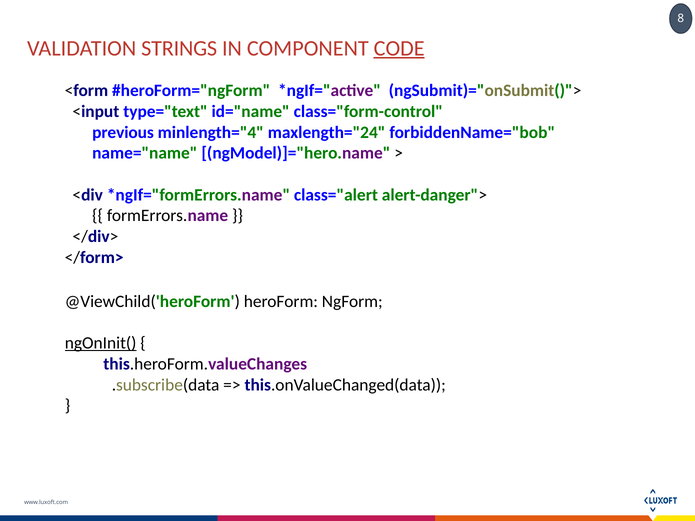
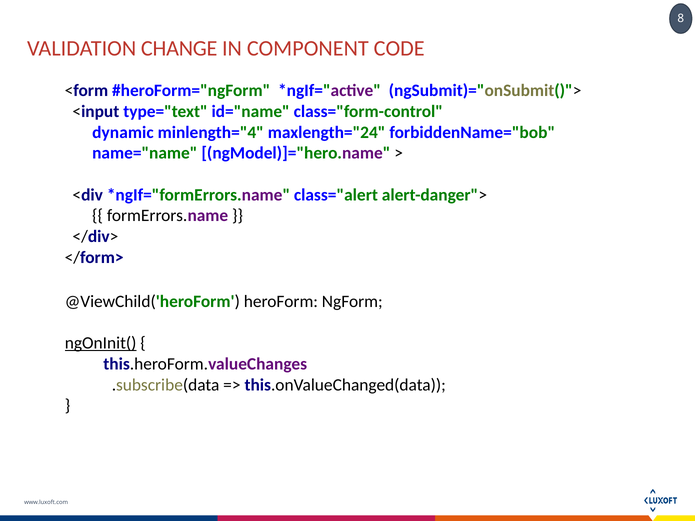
STRINGS: STRINGS -> CHANGE
CODE underline: present -> none
previous: previous -> dynamic
